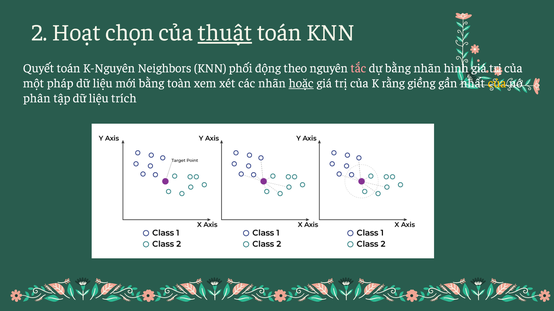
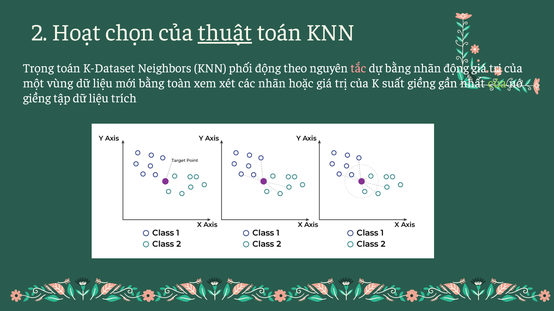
Quyết: Quyết -> Trọng
K-Nguyên: K-Nguyên -> K-Dataset
nhãn hình: hình -> động
pháp: pháp -> vùng
hoặc underline: present -> none
rằng: rằng -> suất
của at (497, 83) colour: yellow -> light green
phân at (37, 98): phân -> giềng
